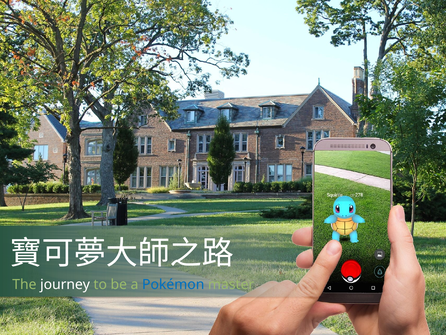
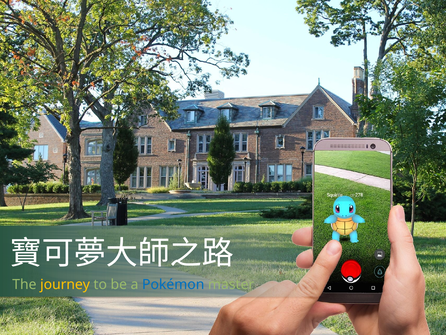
journey colour: white -> yellow
